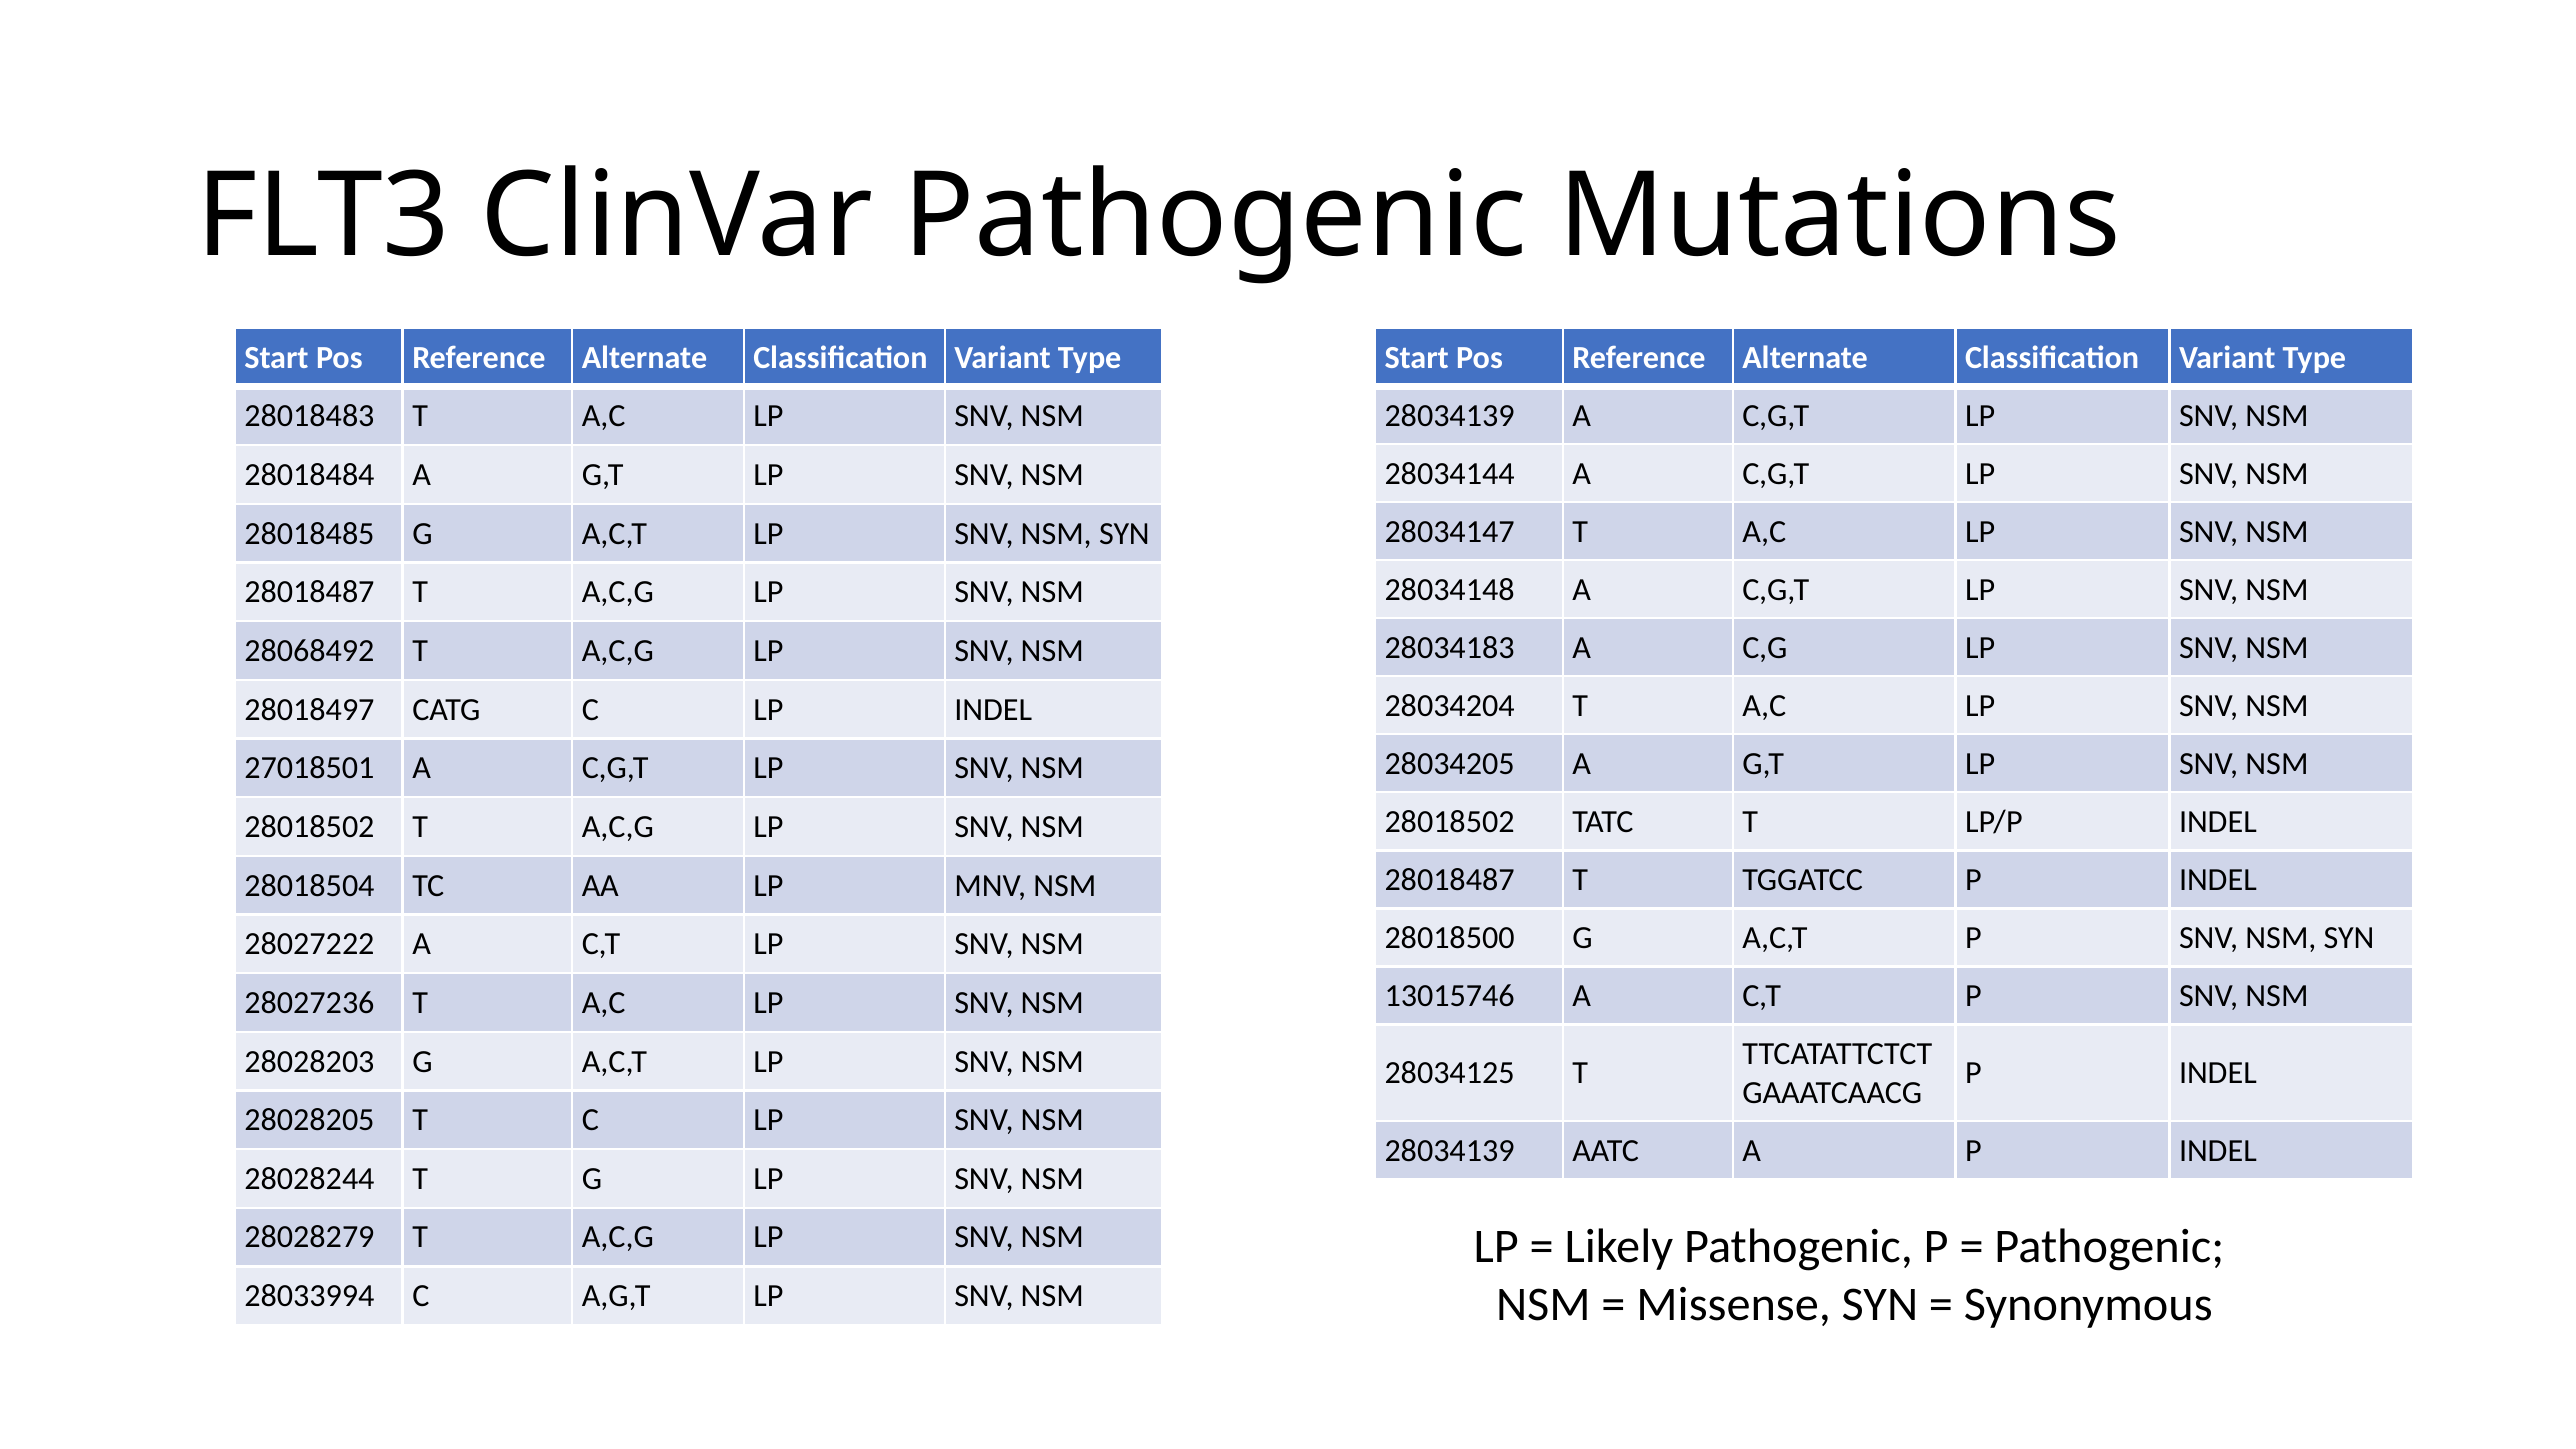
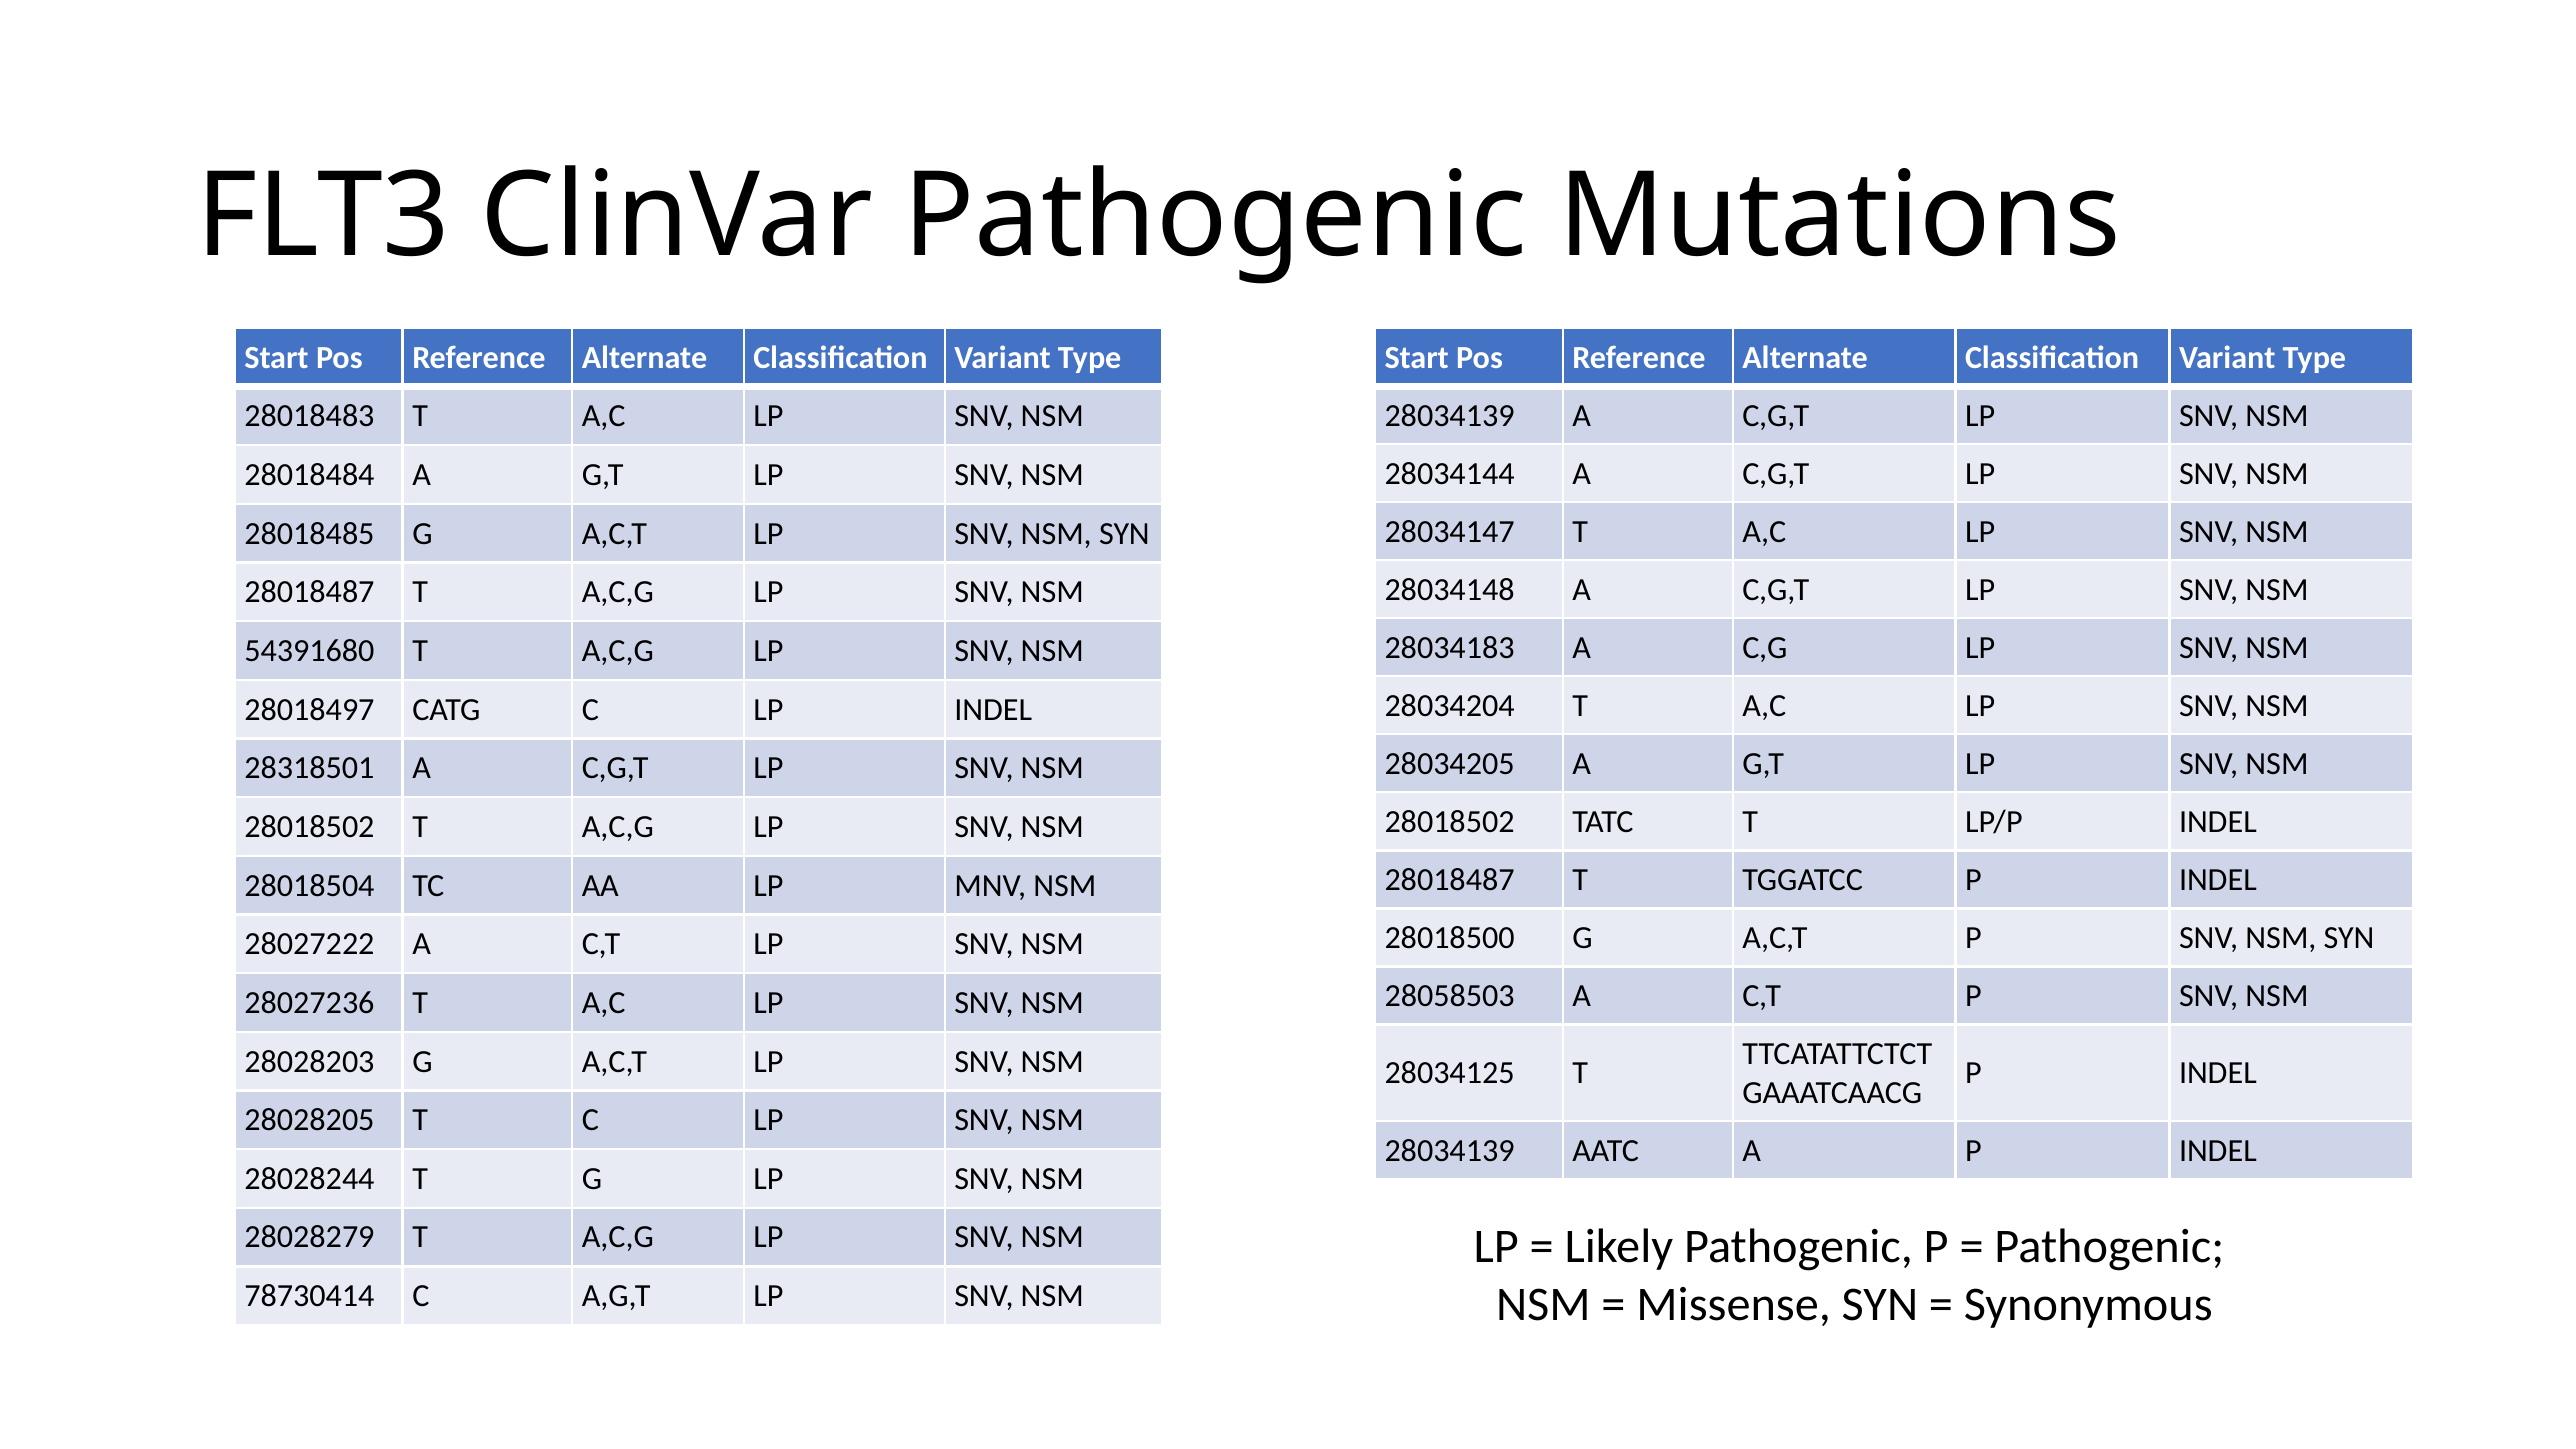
28068492: 28068492 -> 54391680
27018501: 27018501 -> 28318501
13015746: 13015746 -> 28058503
28033994: 28033994 -> 78730414
